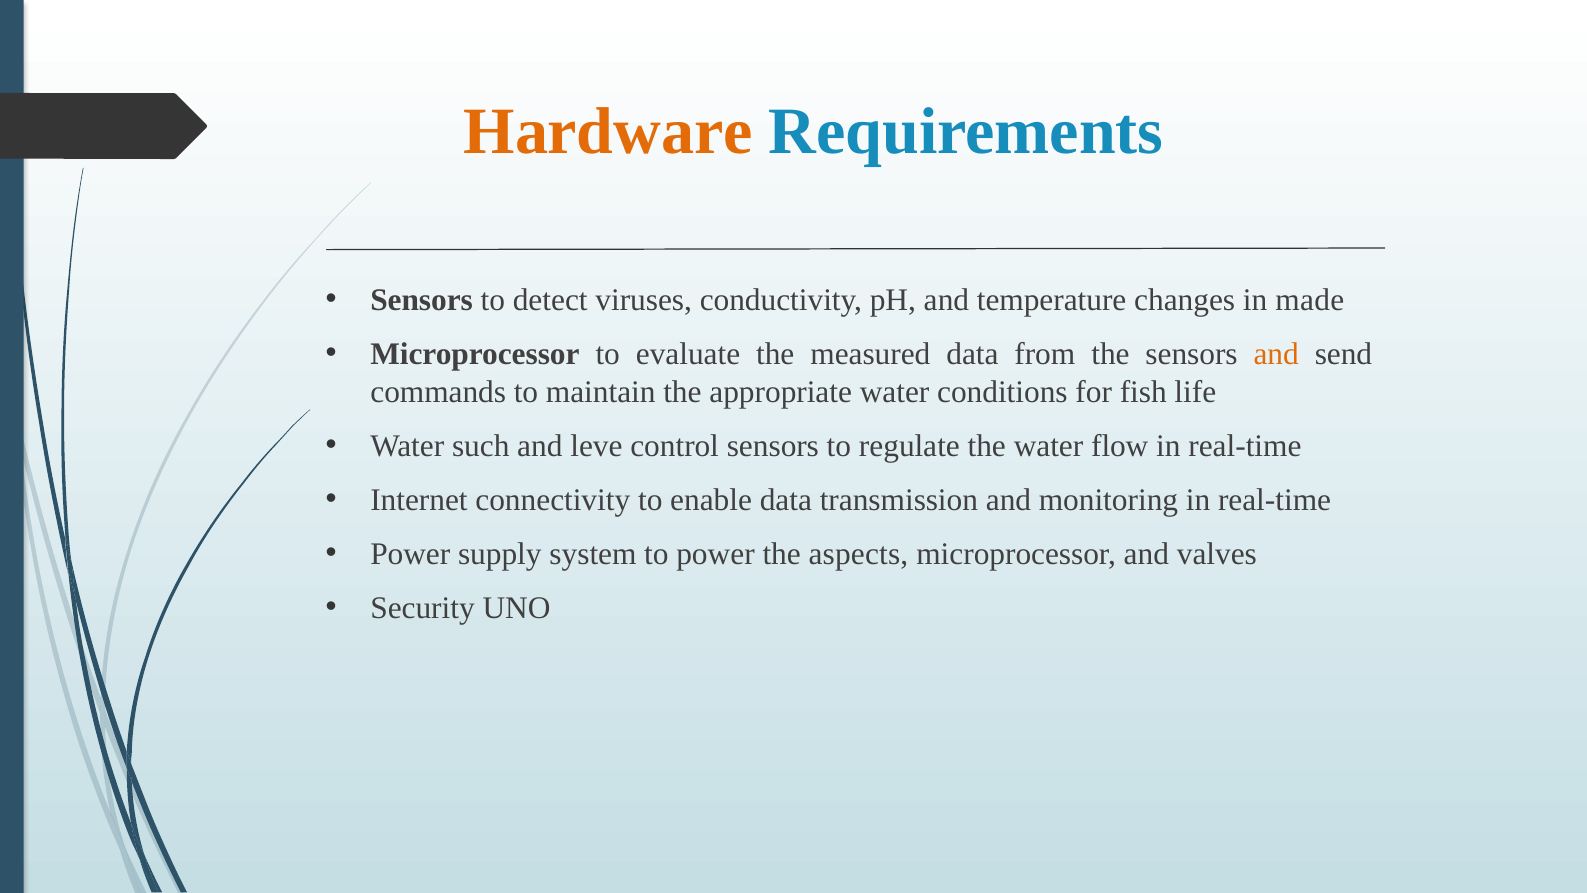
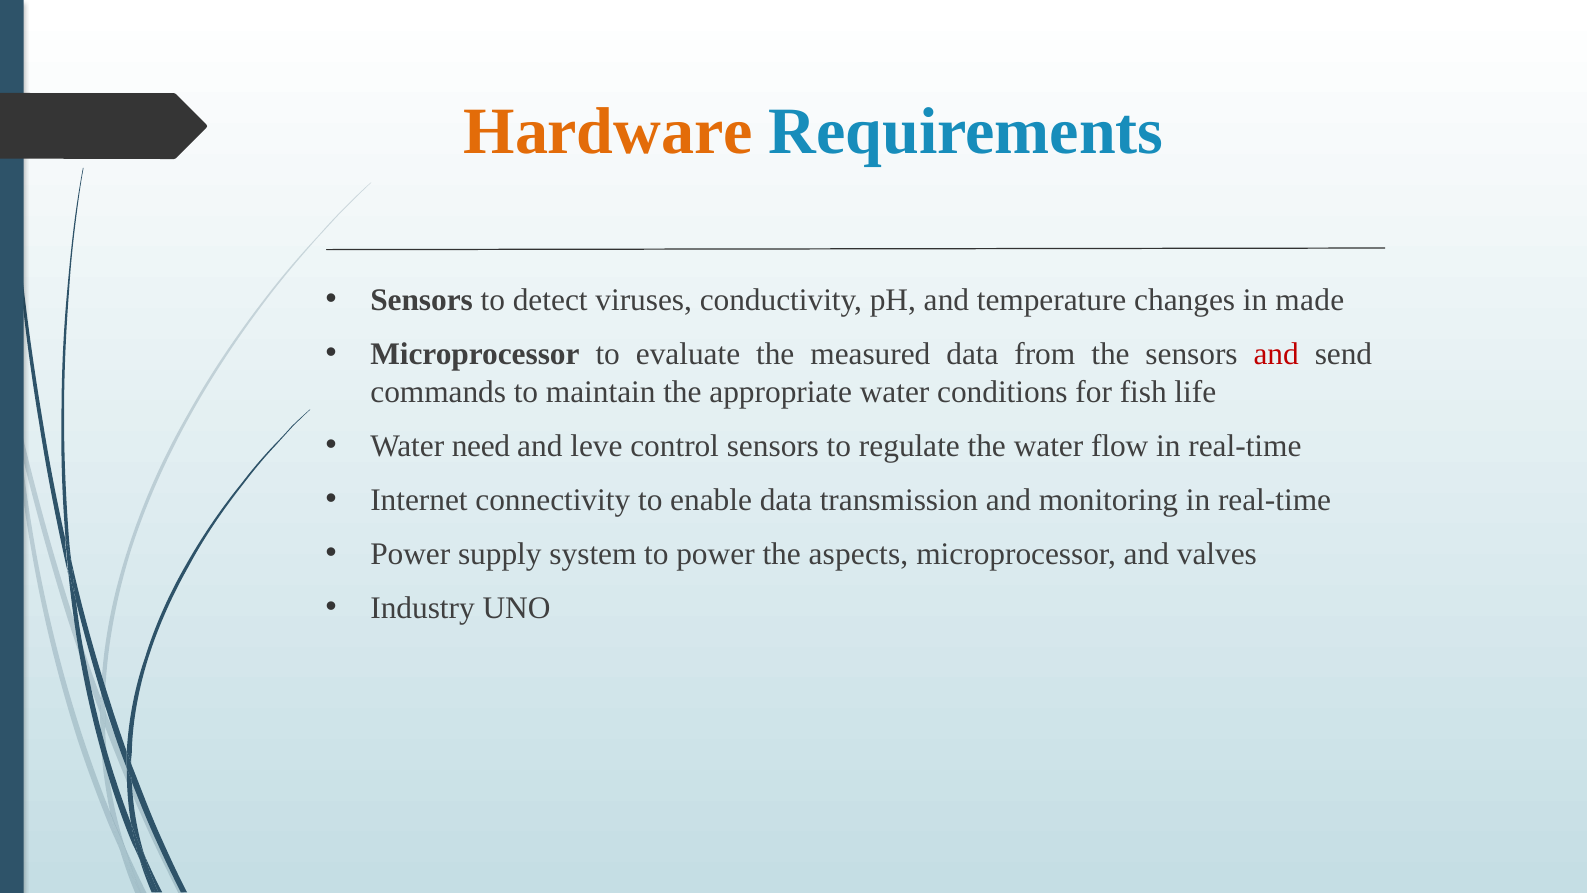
and at (1276, 354) colour: orange -> red
such: such -> need
Security: Security -> Industry
